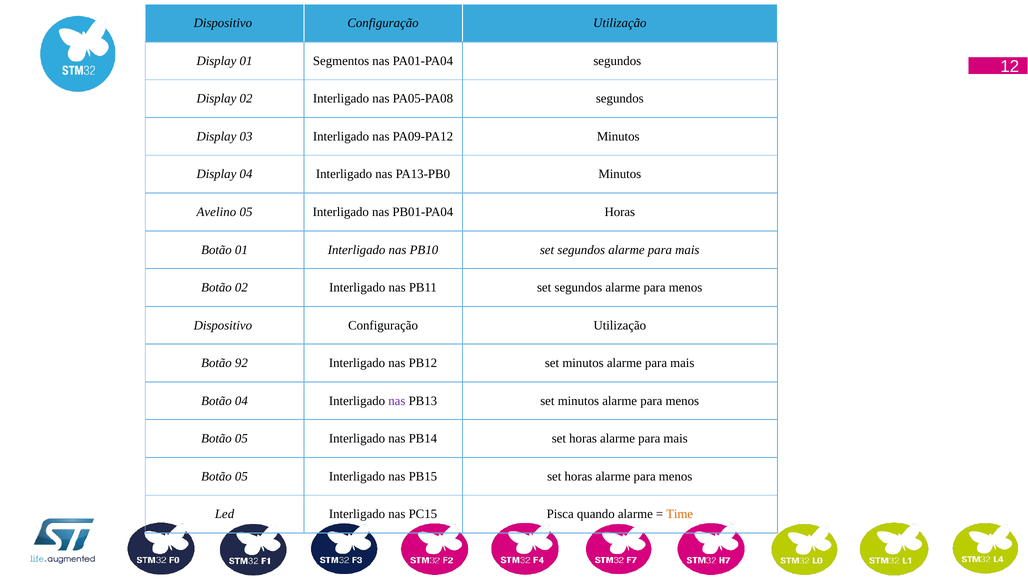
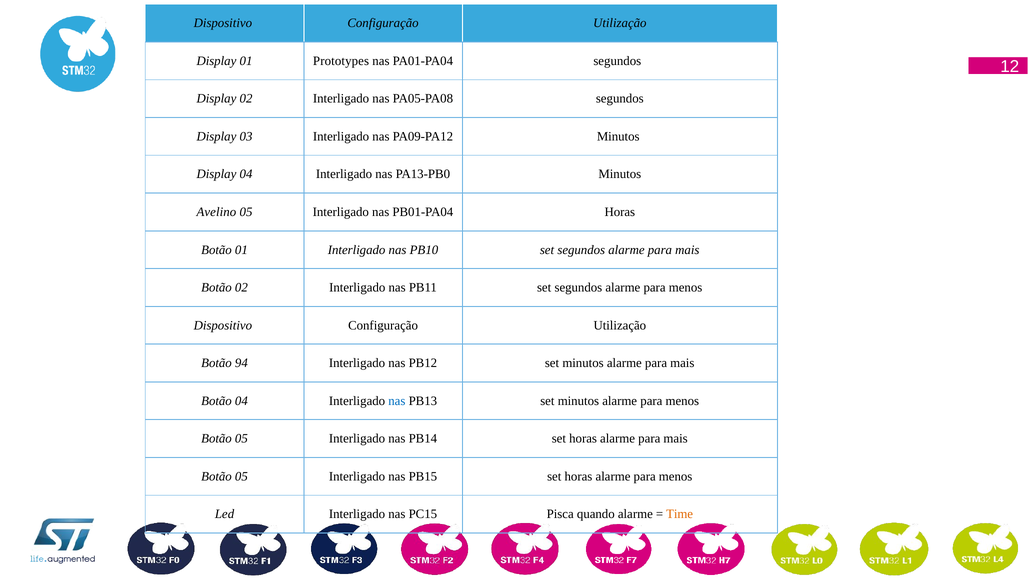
Segmentos: Segmentos -> Prototypes
92: 92 -> 94
nas at (397, 401) colour: purple -> blue
